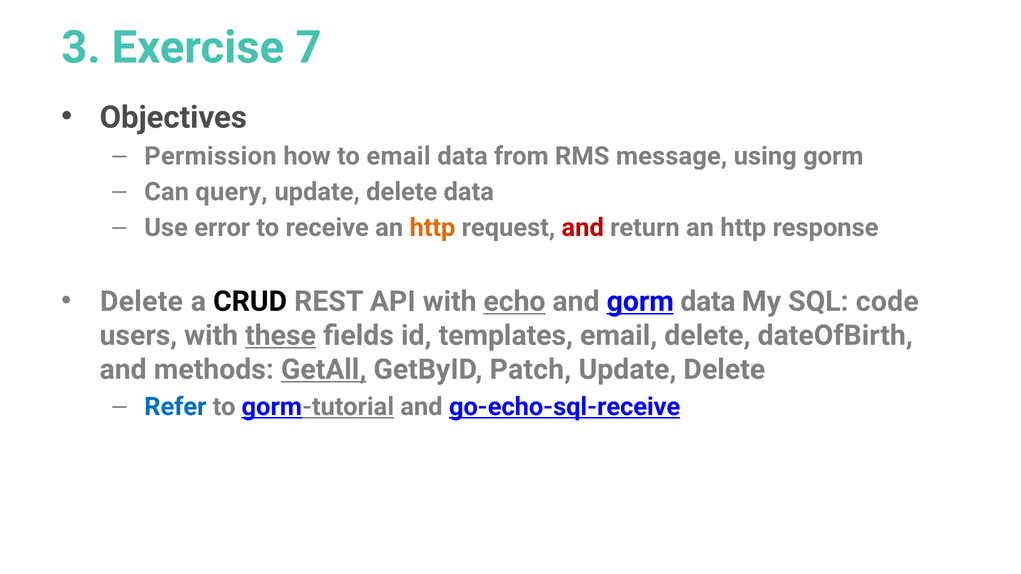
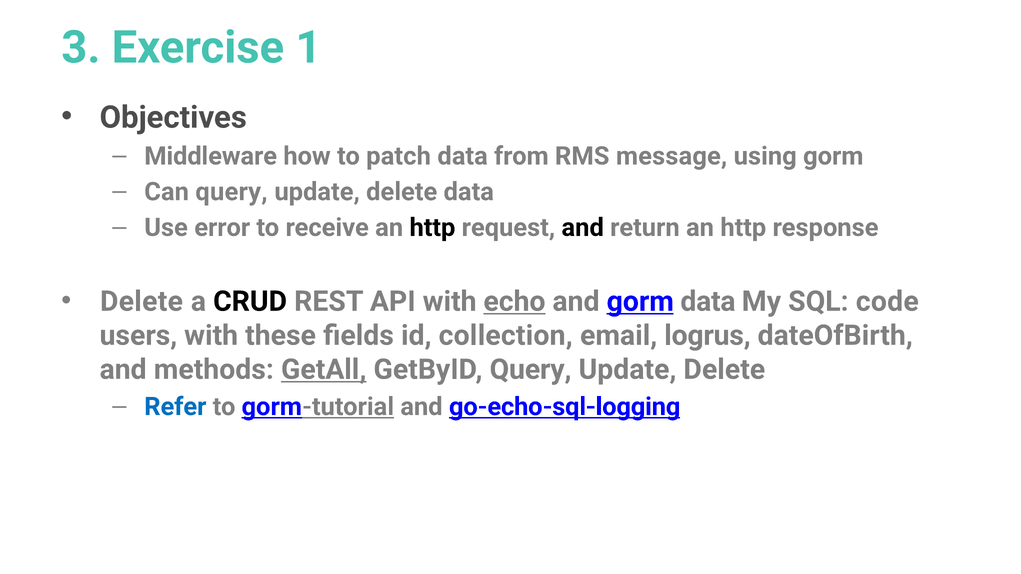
7: 7 -> 1
Permission: Permission -> Middleware
to email: email -> patch
http at (432, 228) colour: orange -> black
and at (583, 228) colour: red -> black
these underline: present -> none
templates: templates -> collection
email delete: delete -> logrus
GetByID Patch: Patch -> Query
go-echo-sql-receive: go-echo-sql-receive -> go-echo-sql-logging
